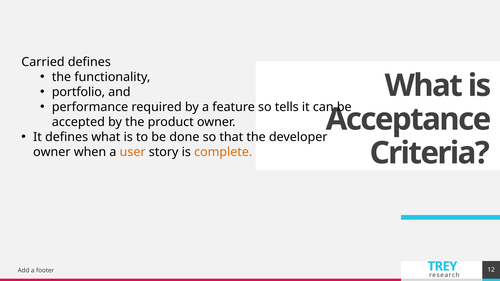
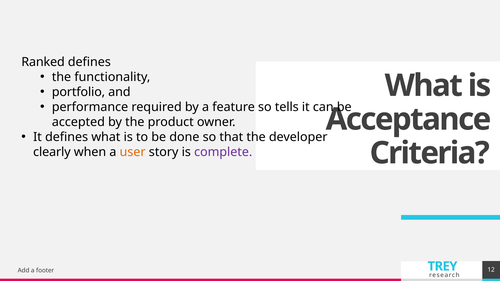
Carried: Carried -> Ranked
owner at (52, 152): owner -> clearly
complete colour: orange -> purple
